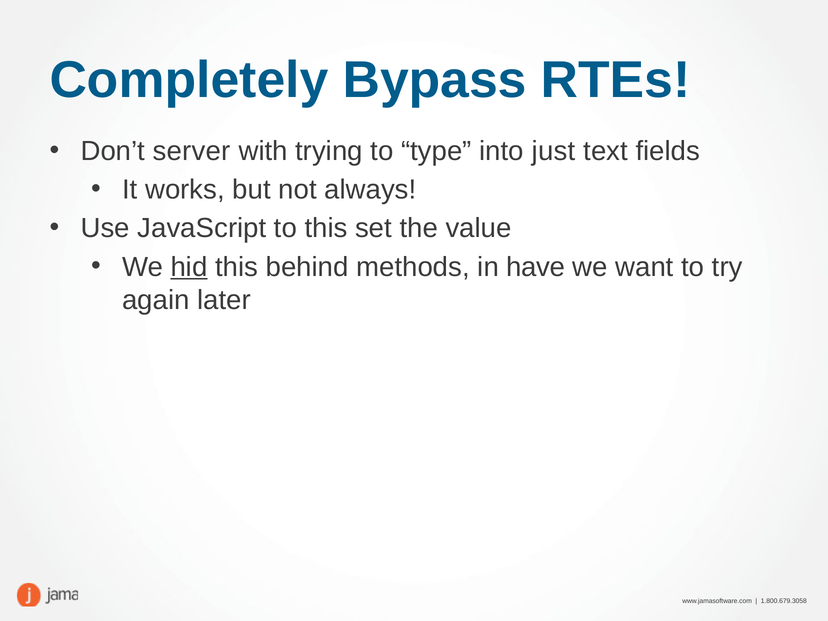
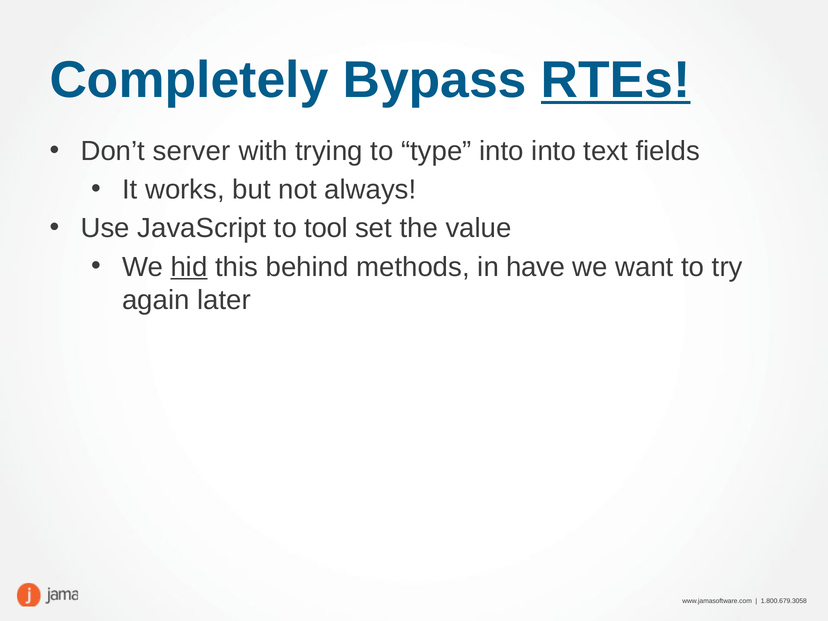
RTEs underline: none -> present
into just: just -> into
to this: this -> tool
